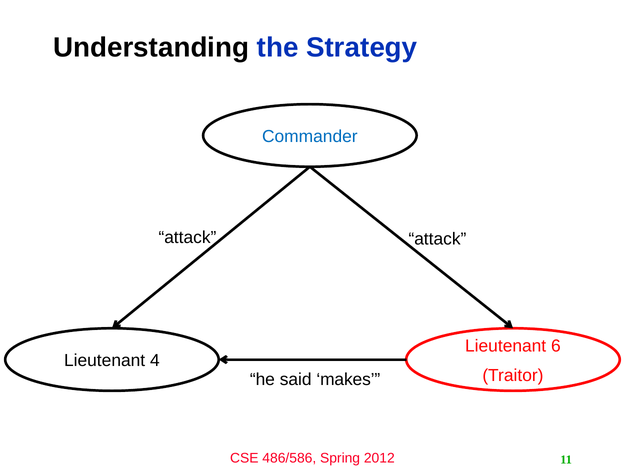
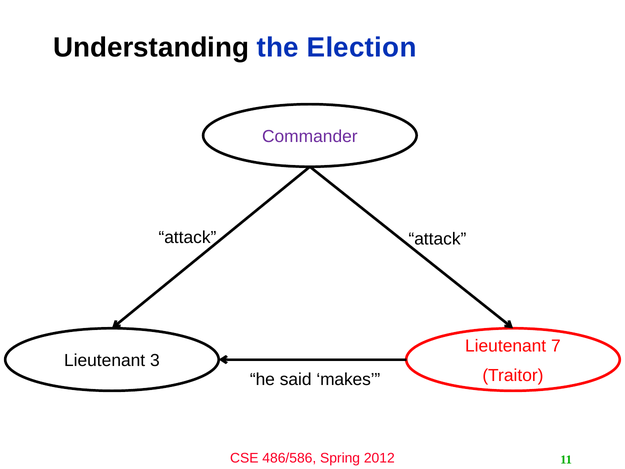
Strategy: Strategy -> Election
Commander colour: blue -> purple
6: 6 -> 7
4: 4 -> 3
